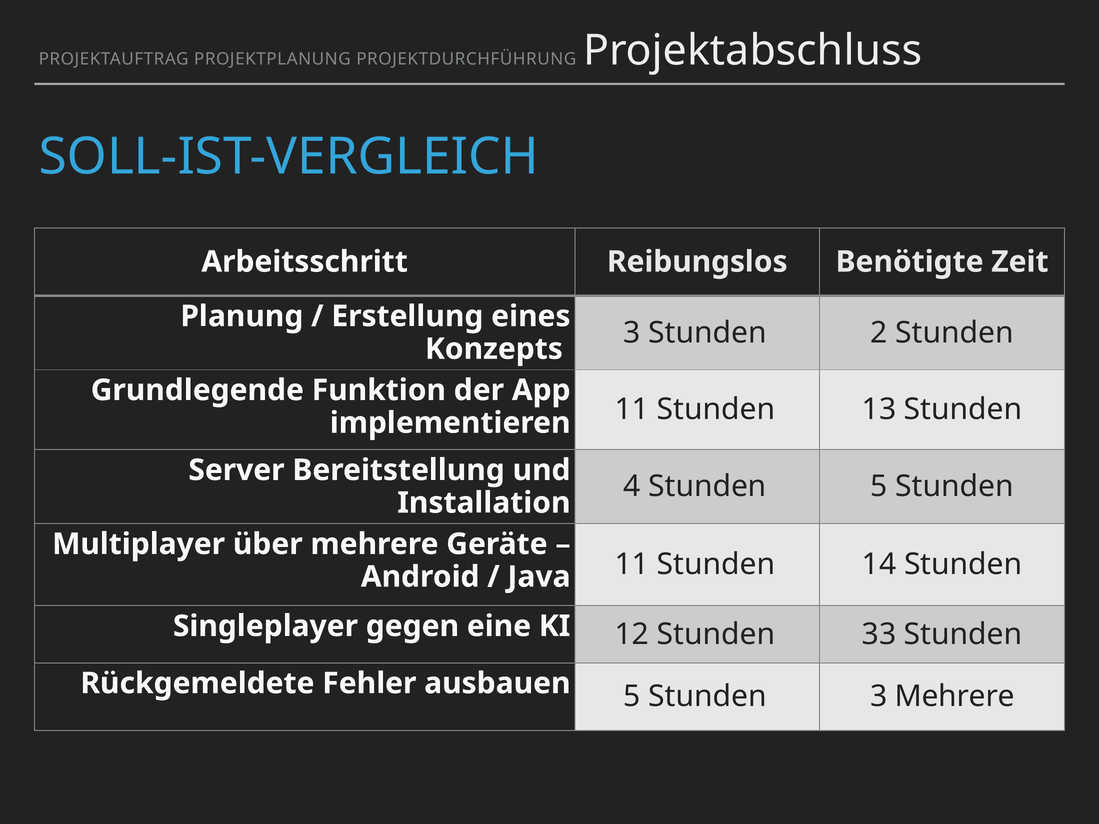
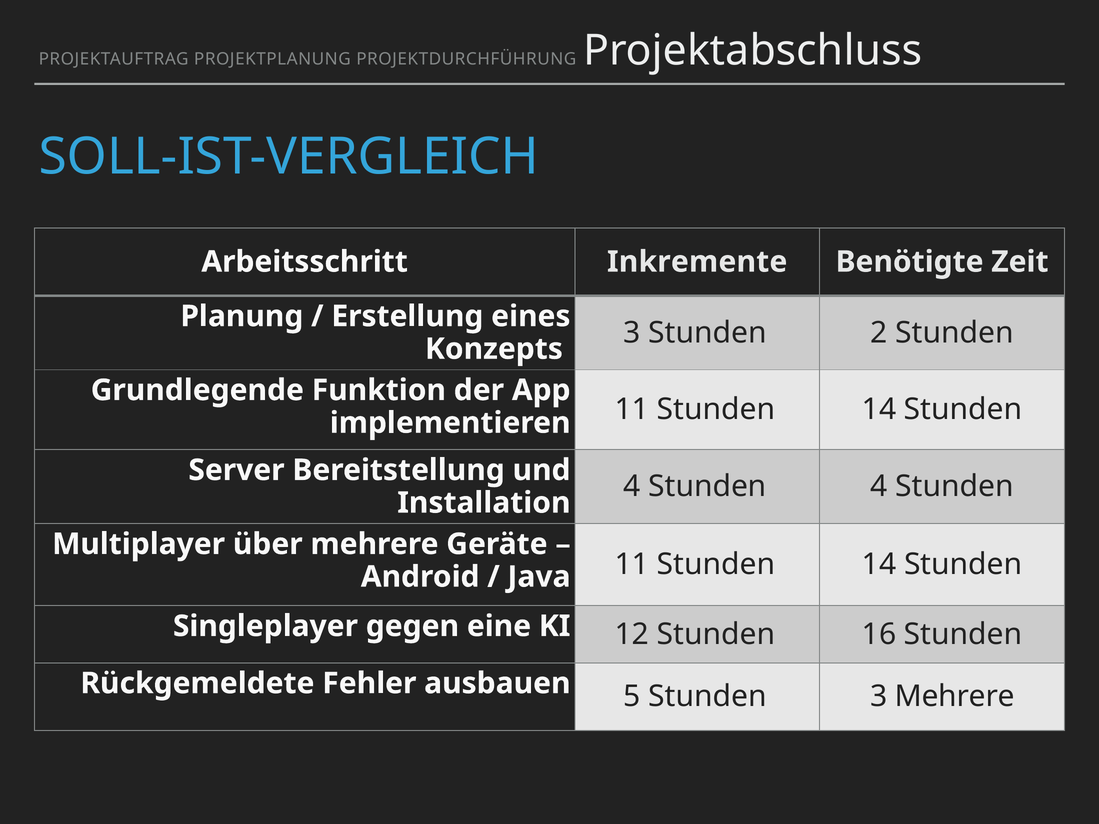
Reibungslos: Reibungslos -> Inkremente
13 at (879, 410): 13 -> 14
Stunden 5: 5 -> 4
33: 33 -> 16
